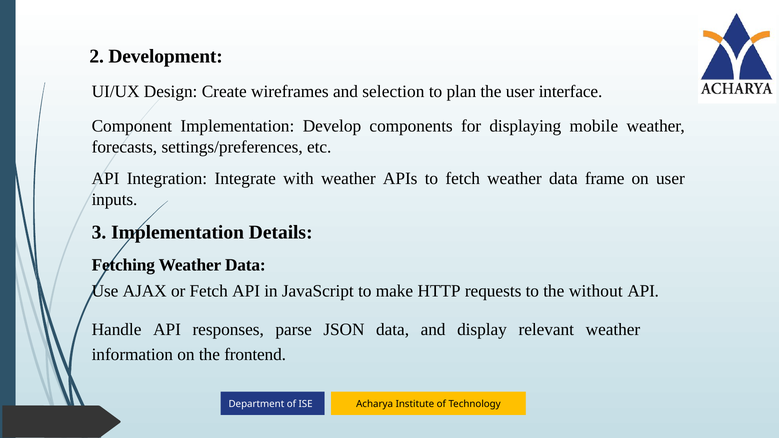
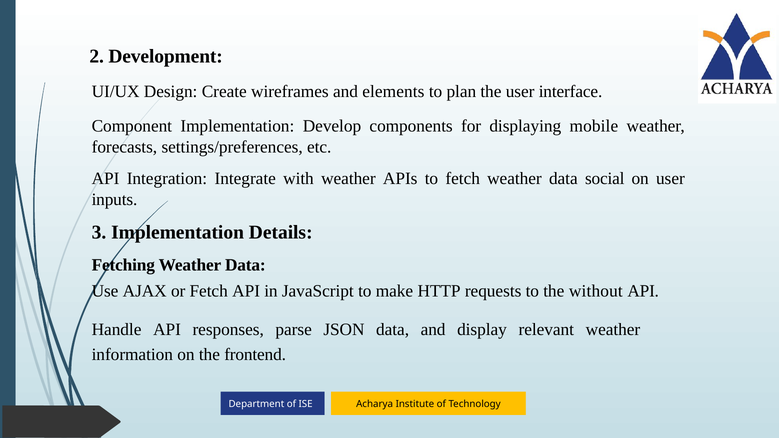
selection: selection -> elements
frame: frame -> social
